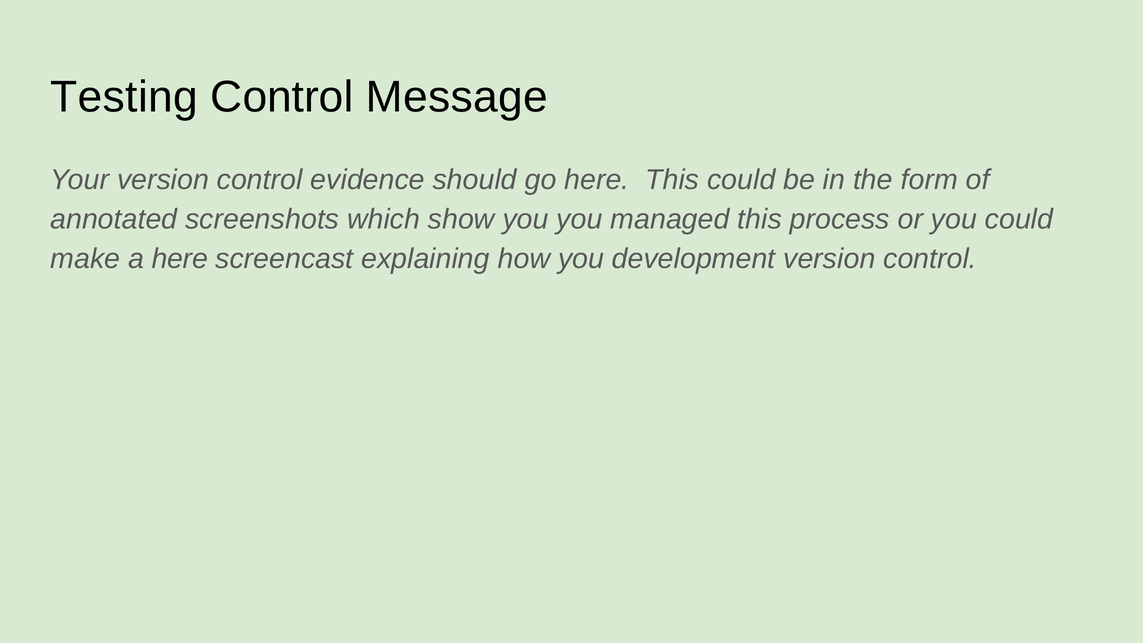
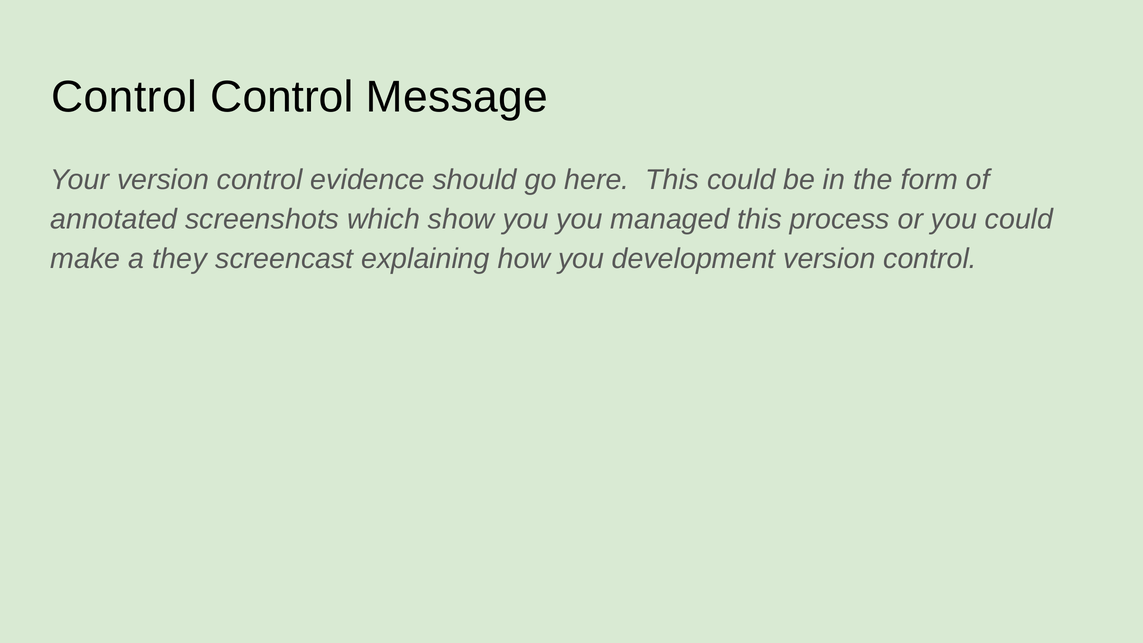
Testing at (124, 97): Testing -> Control
a here: here -> they
